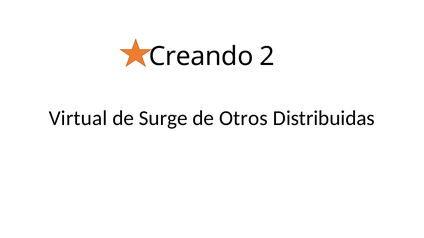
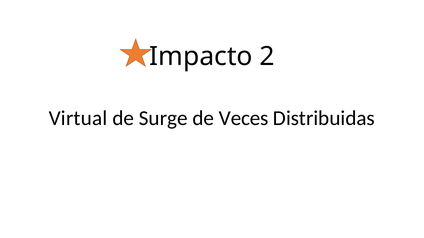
Creando: Creando -> Impacto
Otros: Otros -> Veces
